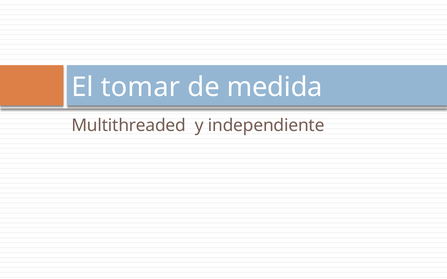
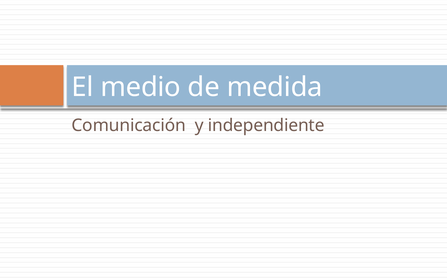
tomar: tomar -> medio
Multithreaded: Multithreaded -> Comunicación
